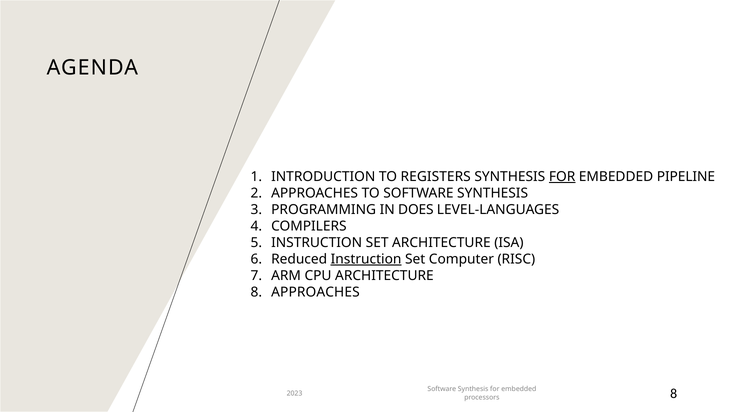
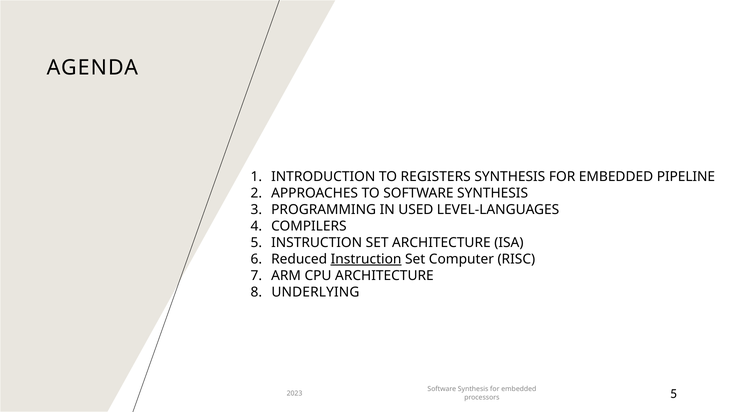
FOR at (562, 177) underline: present -> none
DOES: DOES -> USED
APPROACHES at (315, 292): APPROACHES -> UNDERLYING
processors 8: 8 -> 5
